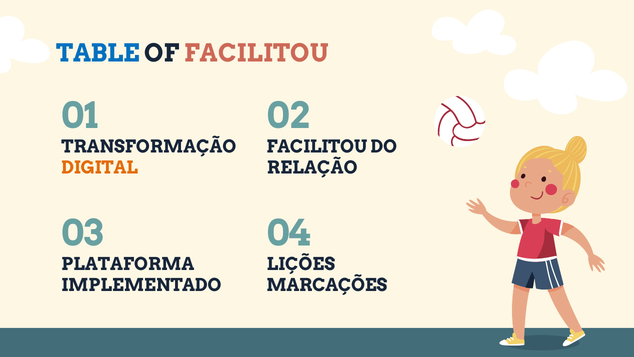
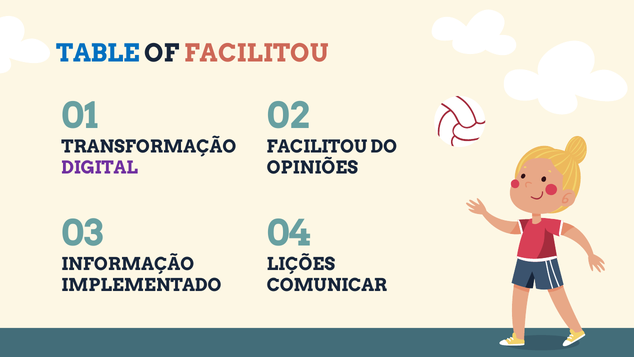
DIGITAL colour: orange -> purple
RELAÇÃO: RELAÇÃO -> OPINIÕES
PLATAFORMA: PLATAFORMA -> INFORMAÇÃO
MARCAÇÕES: MARCAÇÕES -> COMUNICAR
